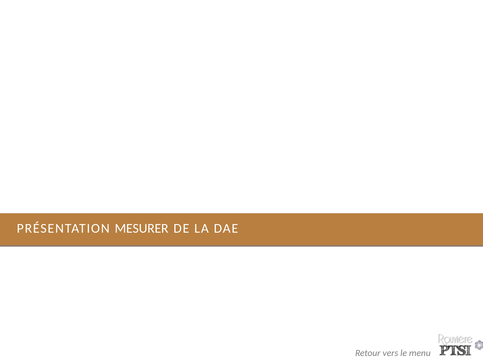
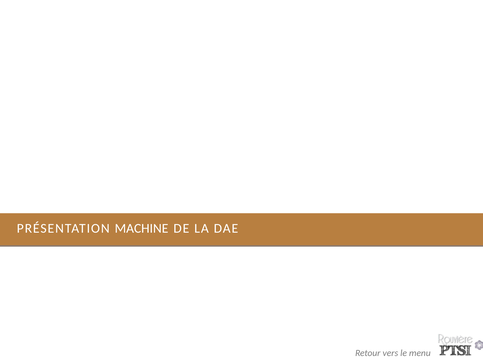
MESURER: MESURER -> MACHINE
